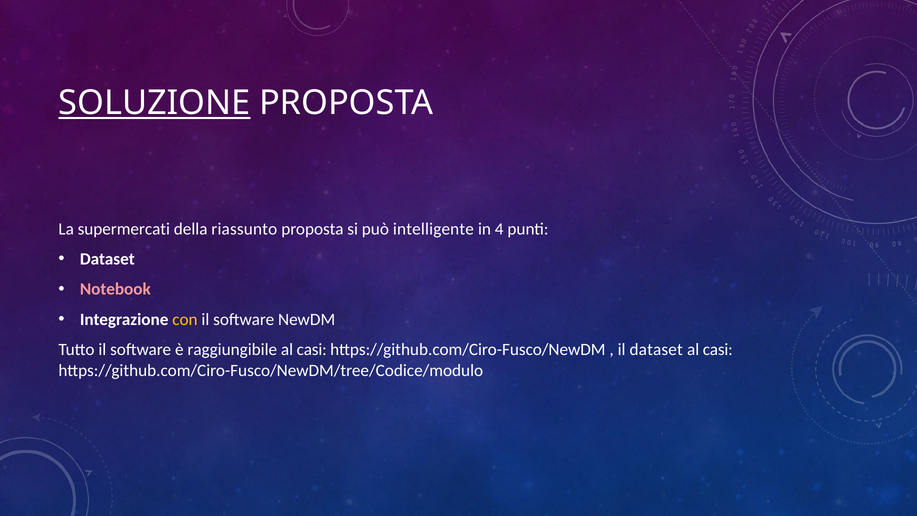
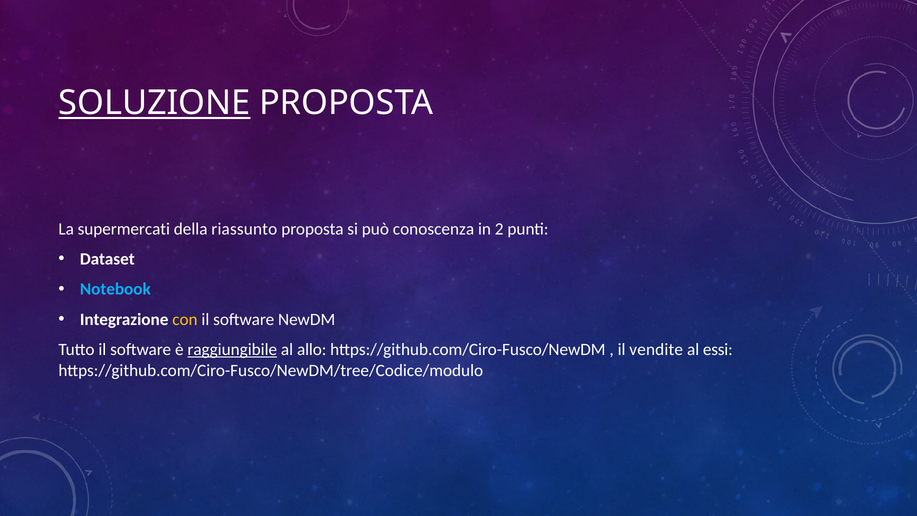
intelligente: intelligente -> conoscenza
4: 4 -> 2
Notebook colour: pink -> light blue
raggiungibile underline: none -> present
casi at (312, 350): casi -> allo
il dataset: dataset -> vendite
casi at (718, 350): casi -> essi
